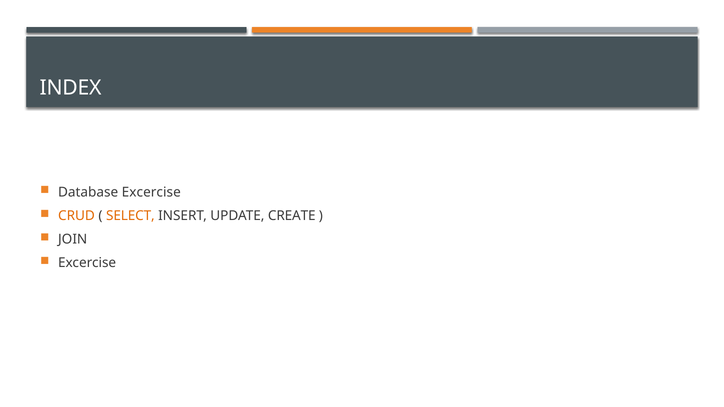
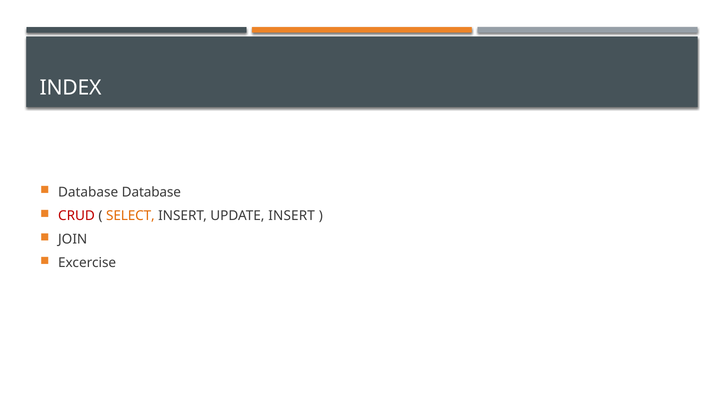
Database Excercise: Excercise -> Database
CRUD colour: orange -> red
UPDATE CREATE: CREATE -> INSERT
